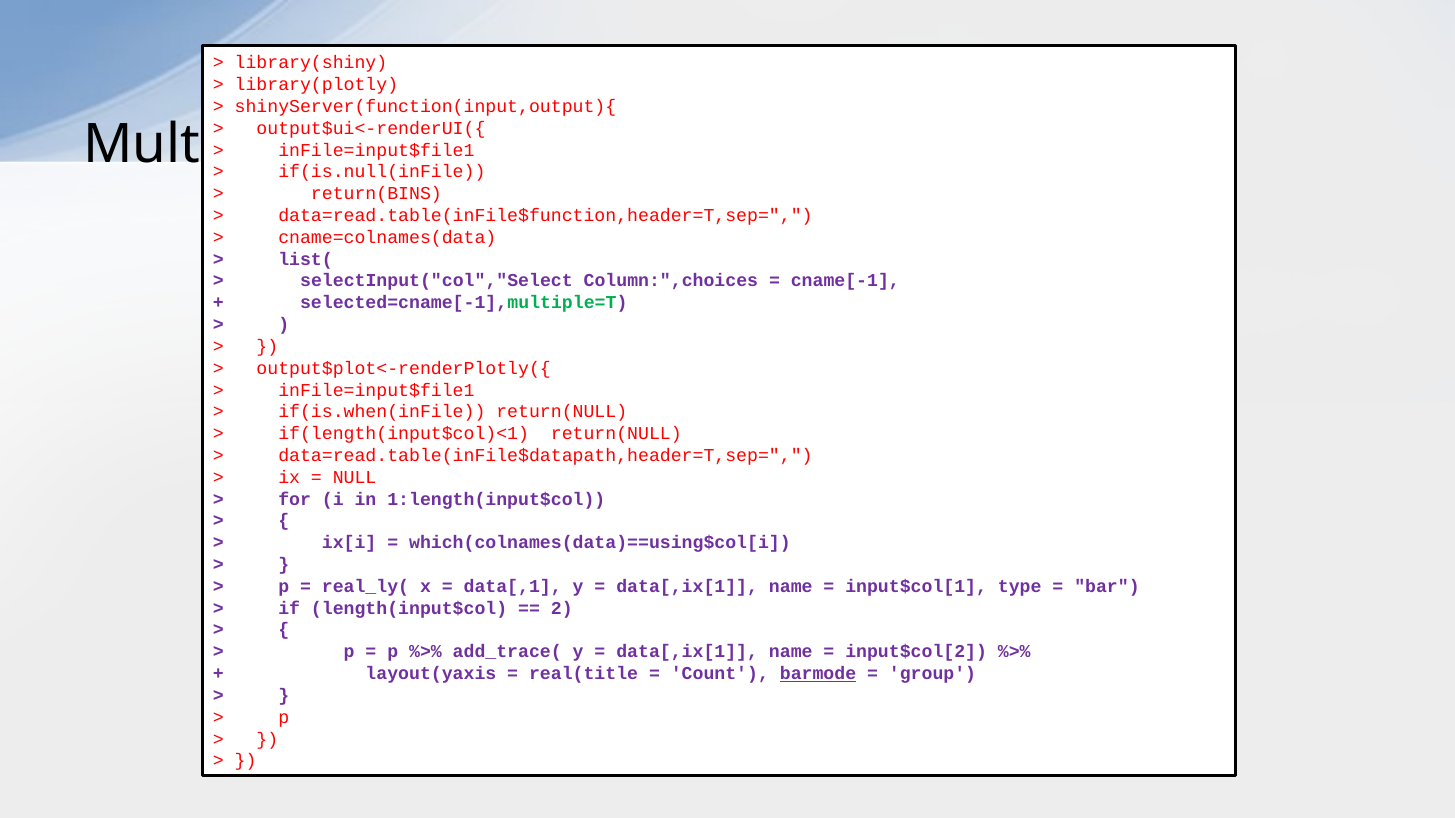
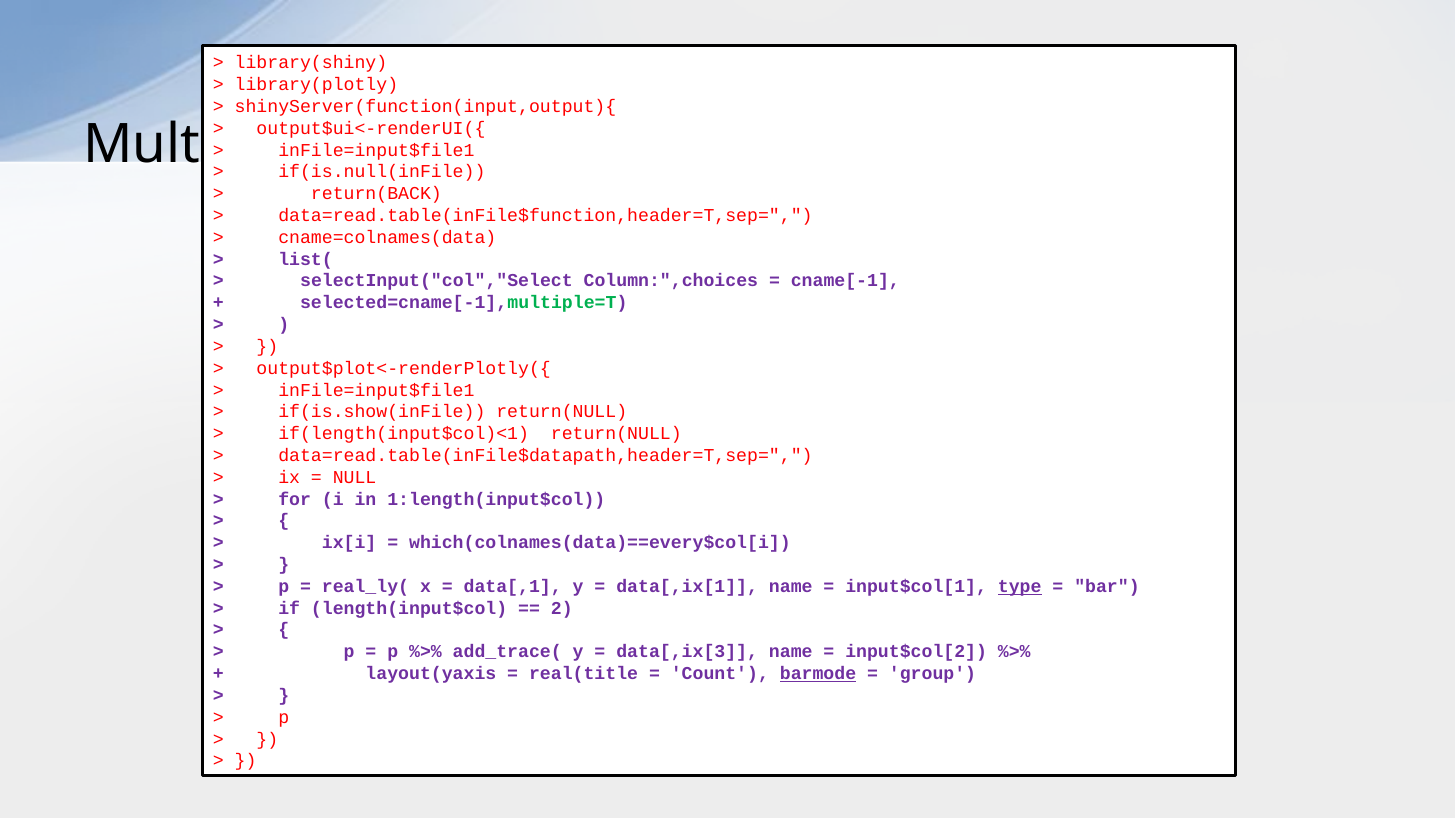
return(BINS: return(BINS -> return(BACK
if(is.when(inFile: if(is.when(inFile -> if(is.show(inFile
which(colnames(data)==using$col[i: which(colnames(data)==using$col[i -> which(colnames(data)==every$col[i
type underline: none -> present
data[,ix[1 at (687, 652): data[,ix[1 -> data[,ix[3
